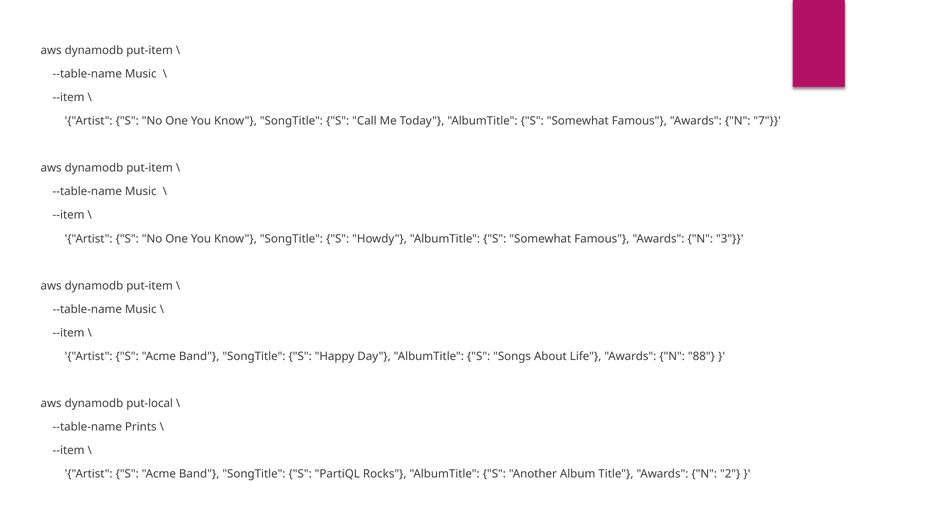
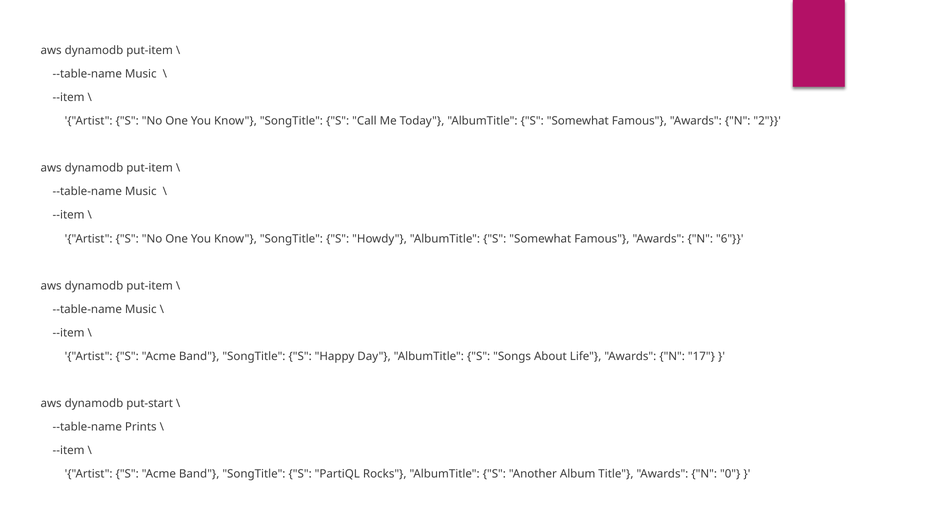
7: 7 -> 2
3: 3 -> 6
88: 88 -> 17
put-local: put-local -> put-start
2: 2 -> 0
